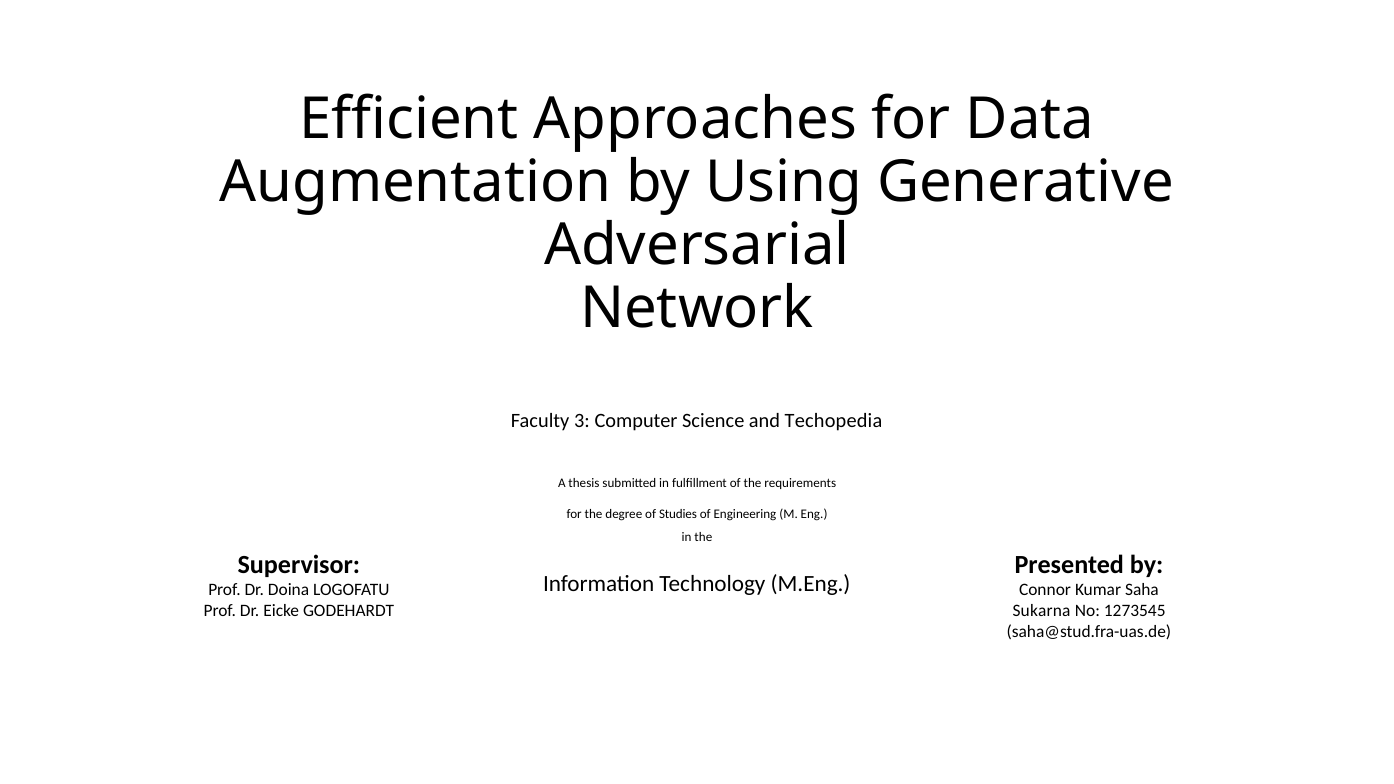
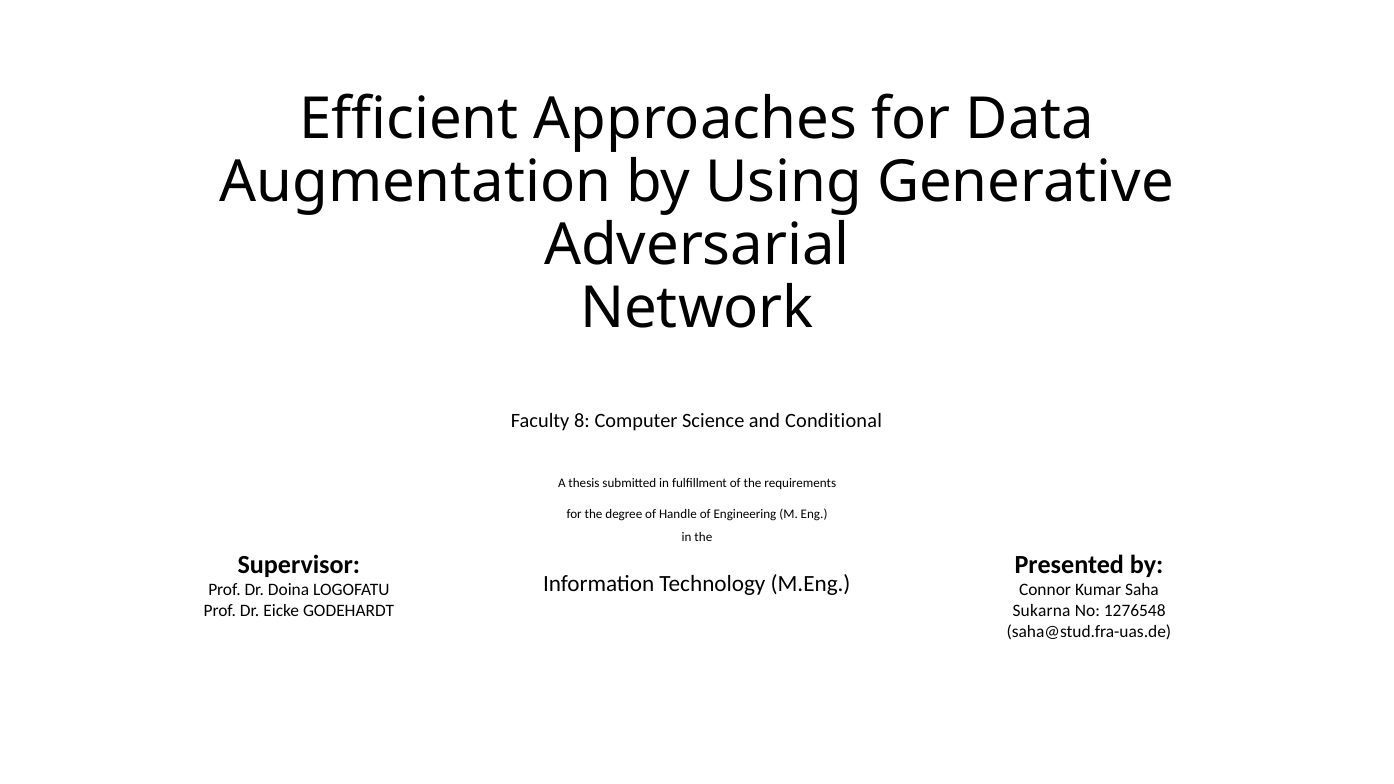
3: 3 -> 8
Techopedia: Techopedia -> Conditional
Studies: Studies -> Handle
1273545: 1273545 -> 1276548
